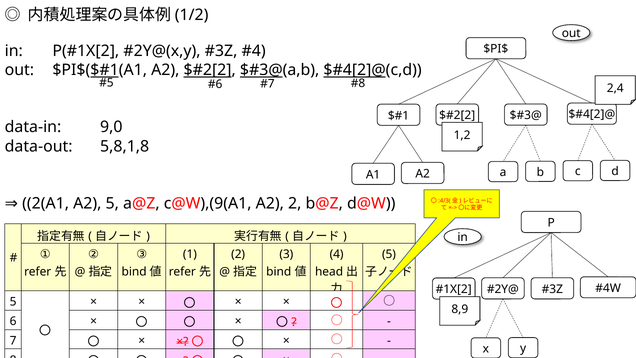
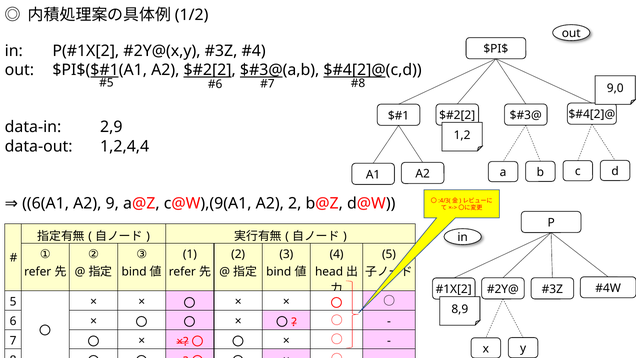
2,4: 2,4 -> 9,0
9,0: 9,0 -> 2,9
5,8,1,8: 5,8,1,8 -> 1,2,4,4
2(A1: 2(A1 -> 6(A1
A2 5: 5 -> 9
